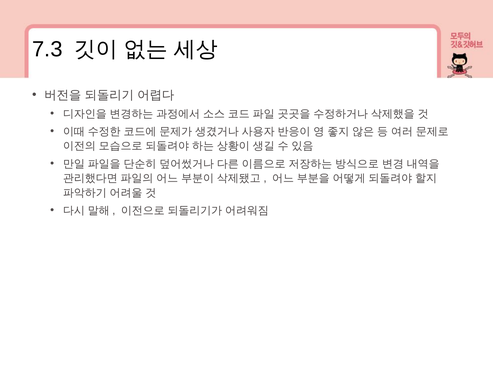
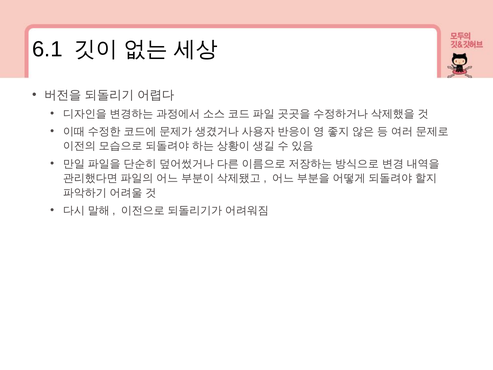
7.3: 7.3 -> 6.1
